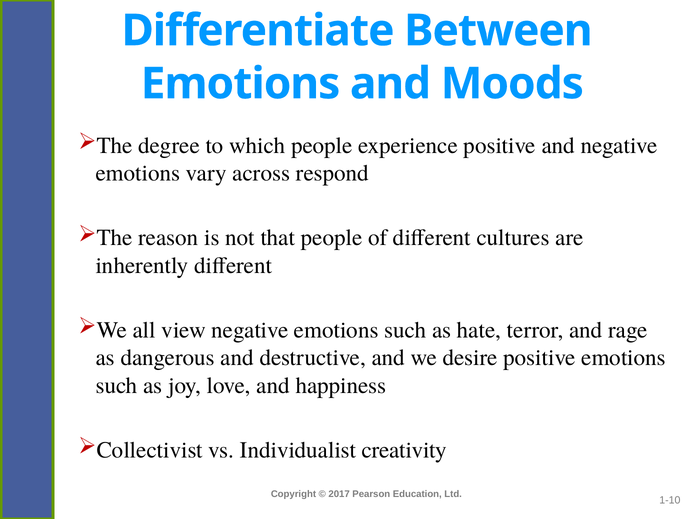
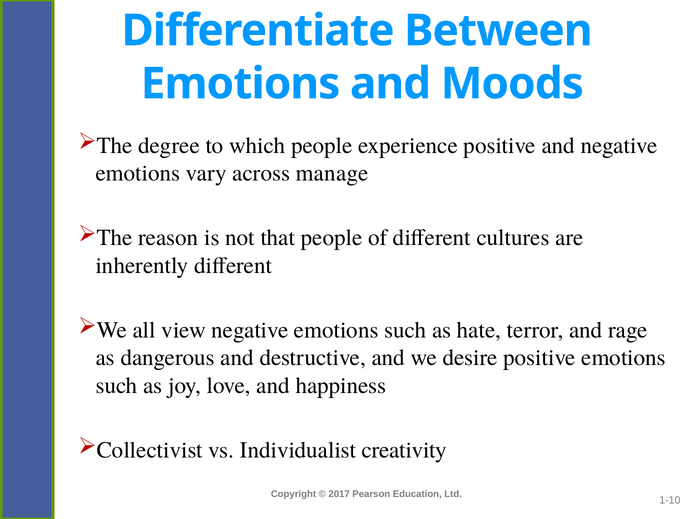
respond: respond -> manage
